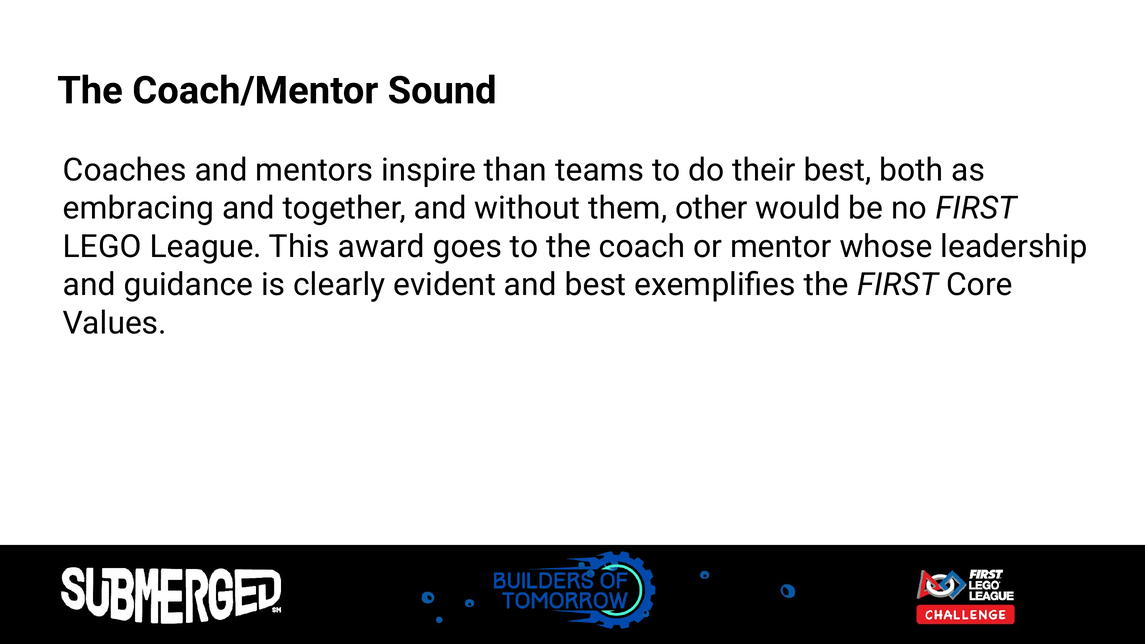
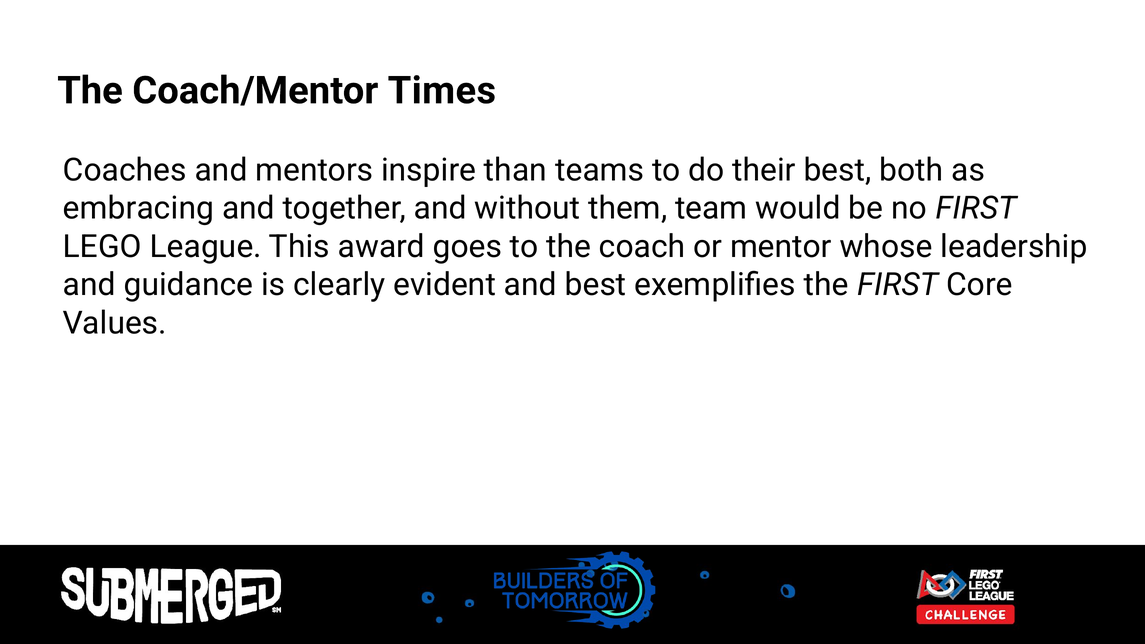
Sound: Sound -> Times
other: other -> team
